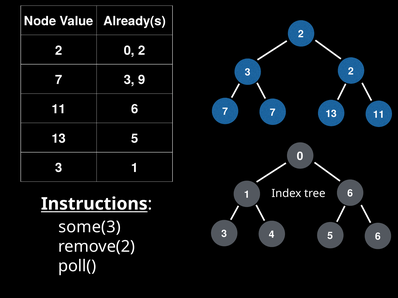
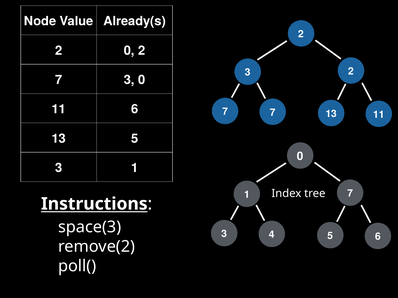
3 9: 9 -> 0
1 6: 6 -> 7
some(3: some(3 -> space(3
